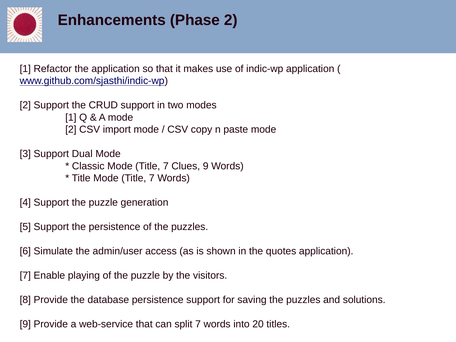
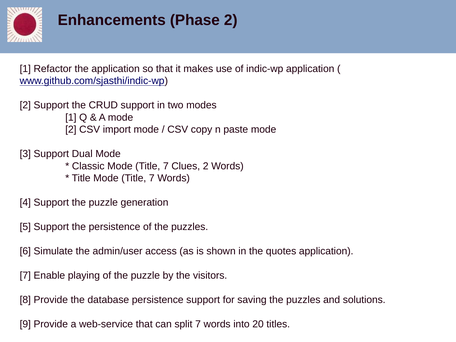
Clues 9: 9 -> 2
